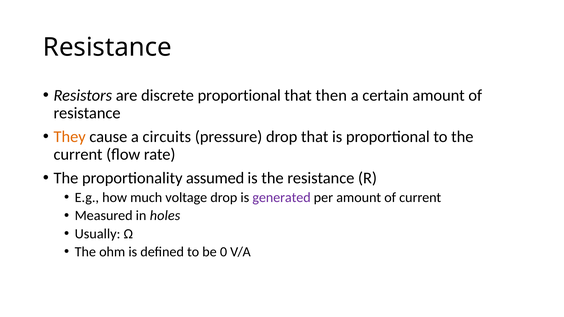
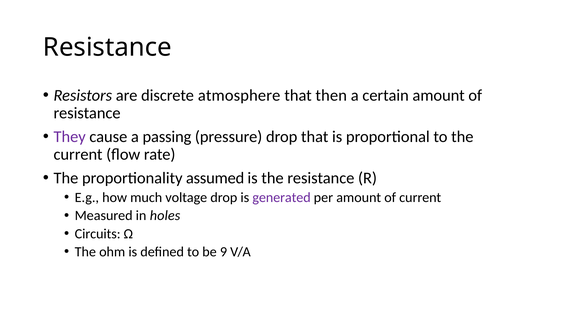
discrete proportional: proportional -> atmosphere
They colour: orange -> purple
circuits: circuits -> passing
Usually: Usually -> Circuits
0: 0 -> 9
